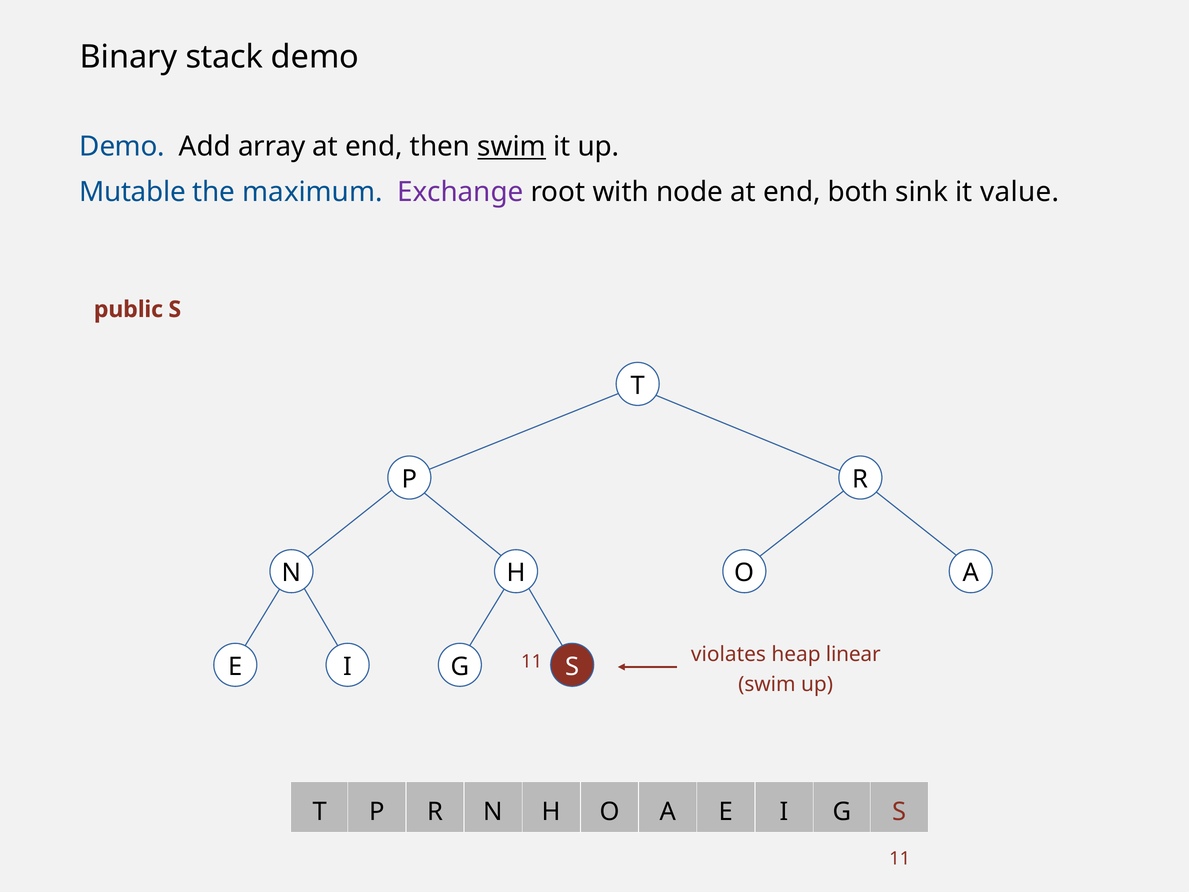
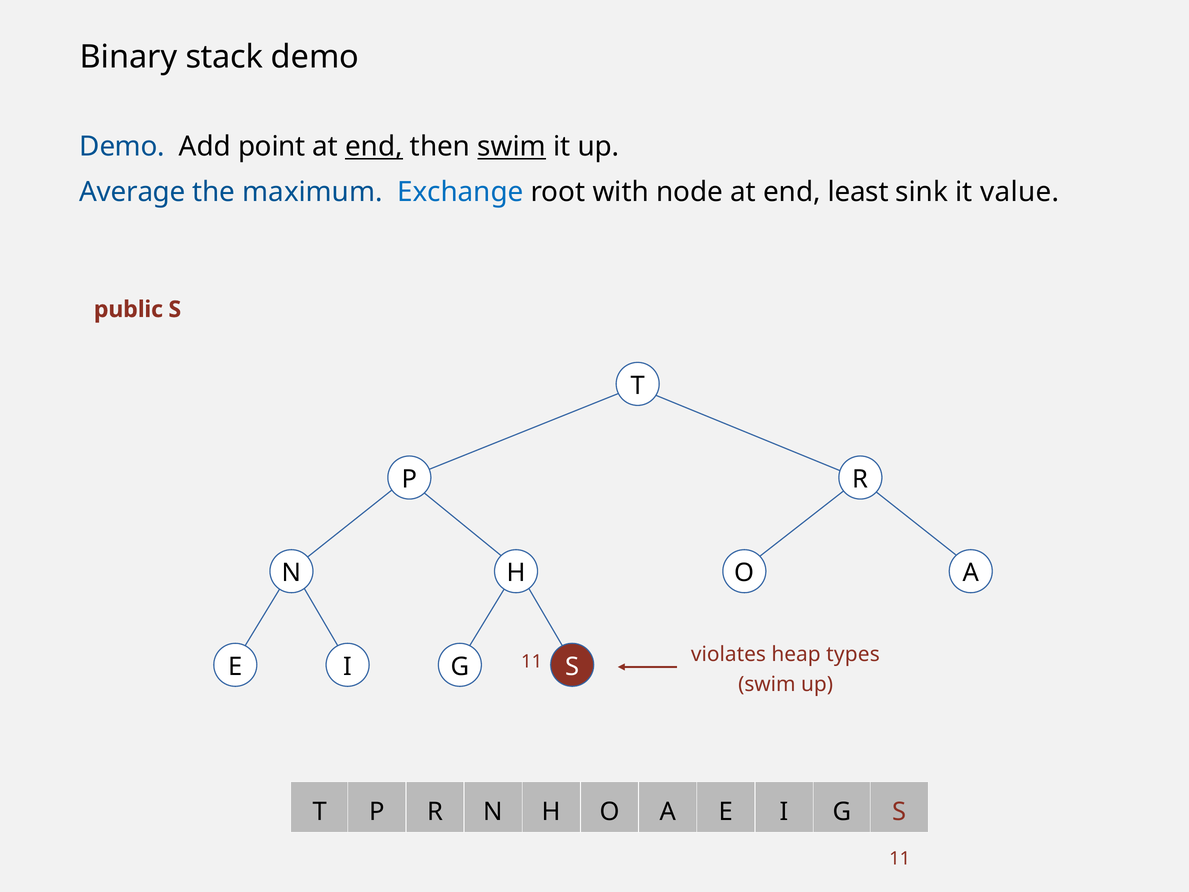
array: array -> point
end at (374, 147) underline: none -> present
Mutable: Mutable -> Average
Exchange colour: purple -> blue
both: both -> least
linear: linear -> types
